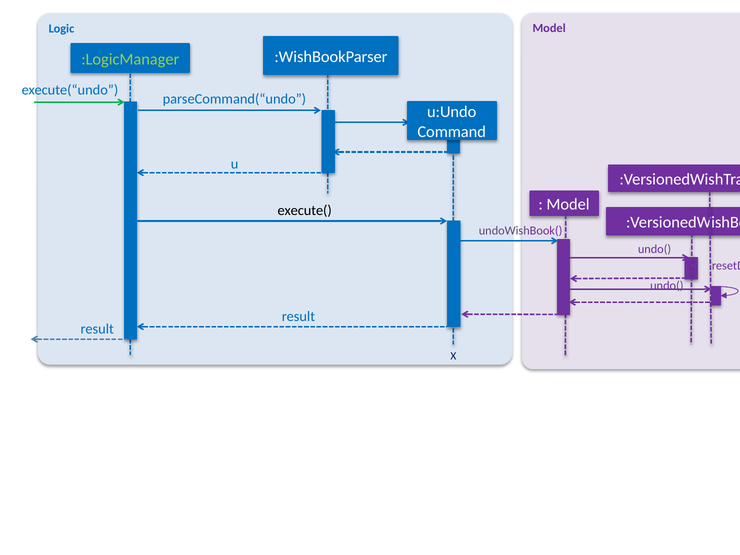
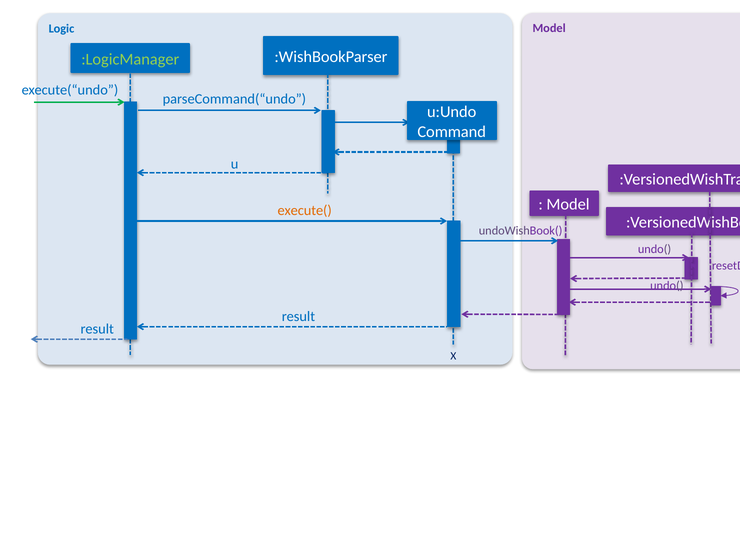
execute( colour: black -> orange
